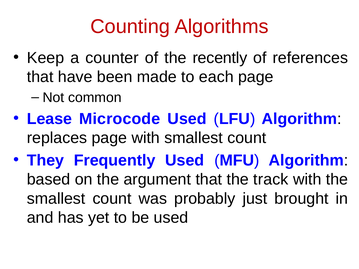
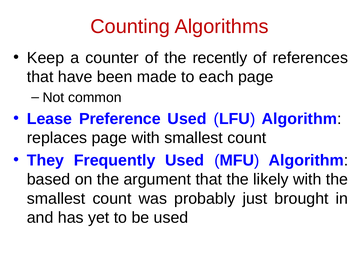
Microcode: Microcode -> Preference
track: track -> likely
